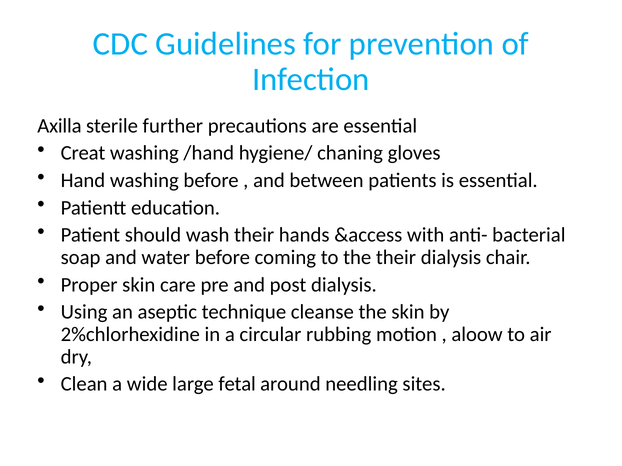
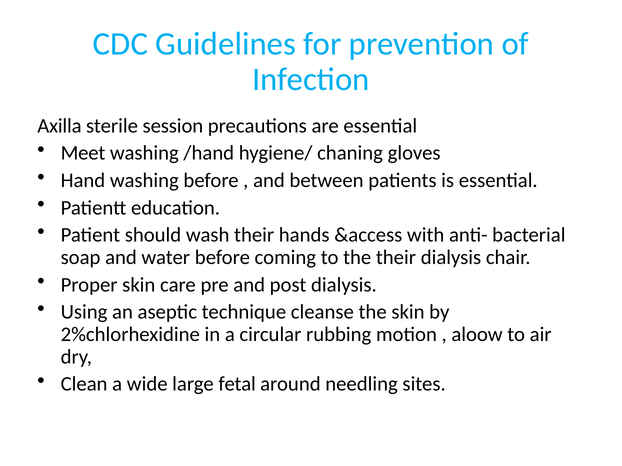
further: further -> session
Creat: Creat -> Meet
